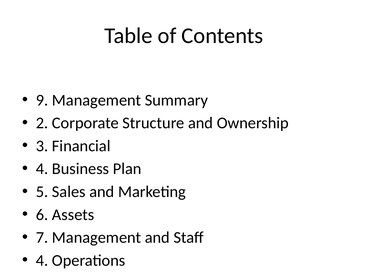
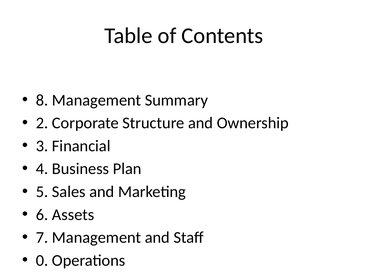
9 at (42, 100): 9 -> 8
4 at (42, 260): 4 -> 0
